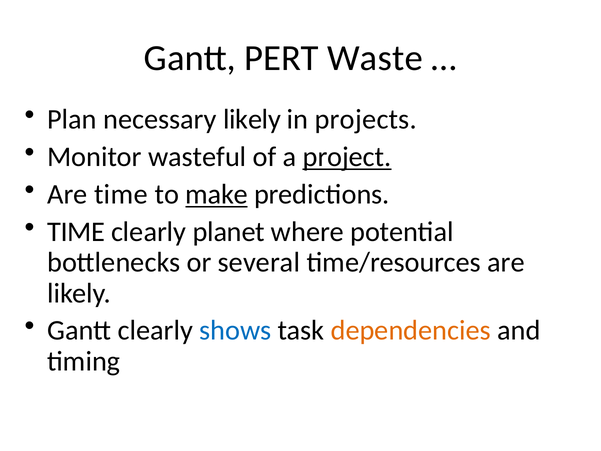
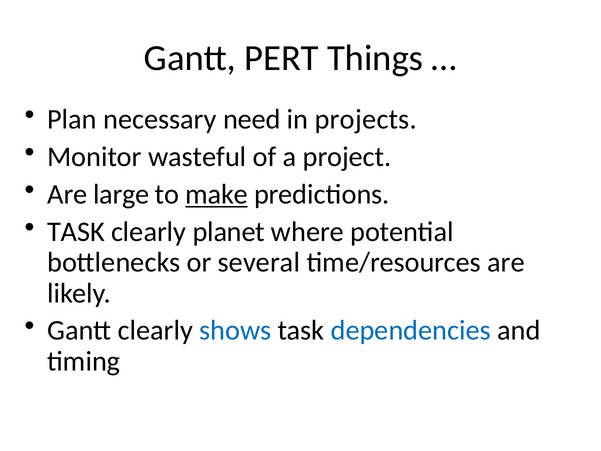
Waste: Waste -> Things
necessary likely: likely -> need
project underline: present -> none
Are time: time -> large
TIME at (76, 232): TIME -> TASK
dependencies colour: orange -> blue
